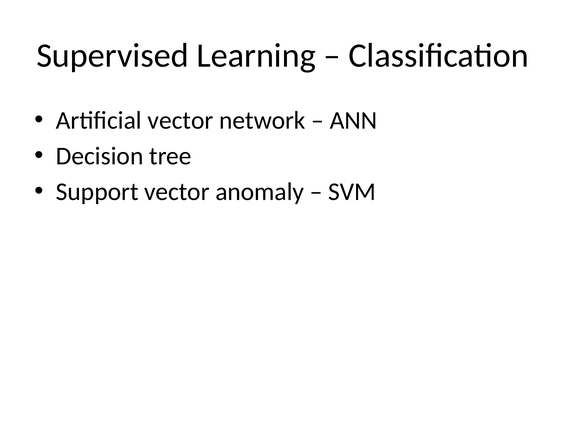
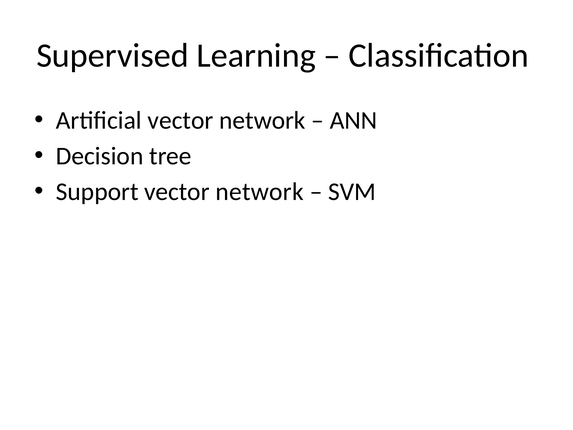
Support vector anomaly: anomaly -> network
